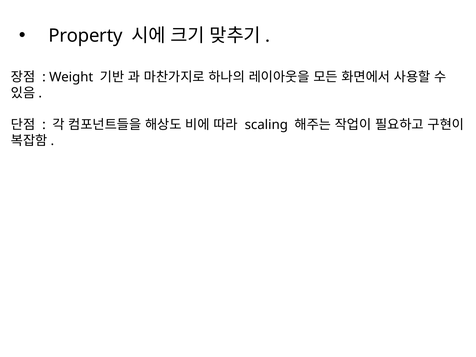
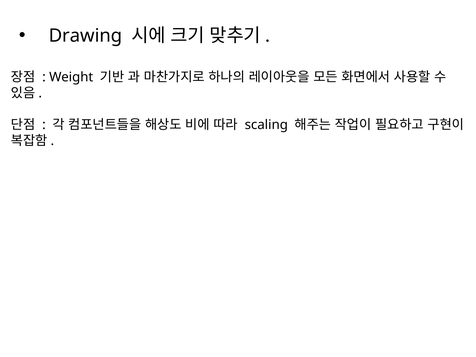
Property: Property -> Drawing
